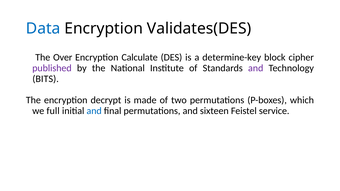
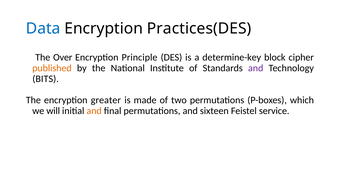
Validates(DES: Validates(DES -> Practices(DES
Calculate: Calculate -> Principle
published colour: purple -> orange
decrypt: decrypt -> greater
full: full -> will
and at (94, 111) colour: blue -> orange
